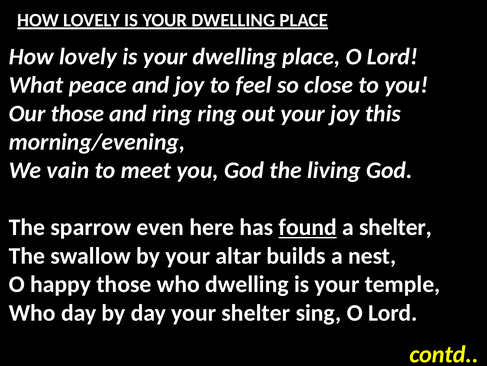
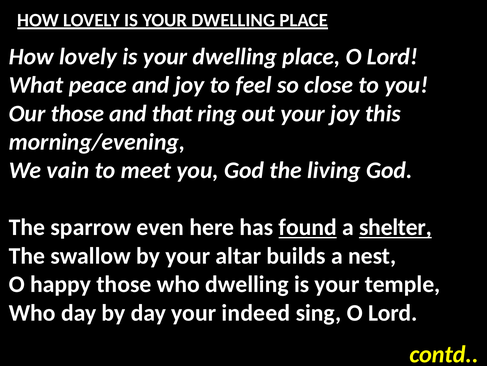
and ring: ring -> that
shelter at (395, 227) underline: none -> present
your shelter: shelter -> indeed
